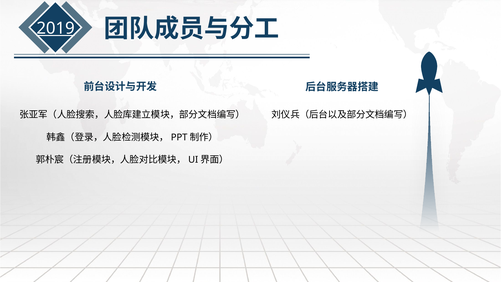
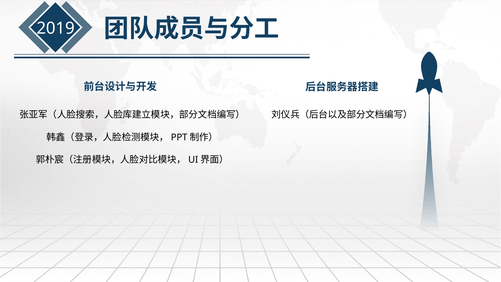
2019 underline: present -> none
